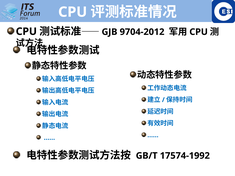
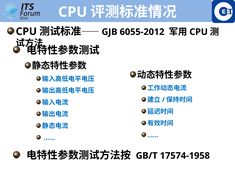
9704-2012: 9704-2012 -> 6055-2012
17574-1992: 17574-1992 -> 17574-1958
